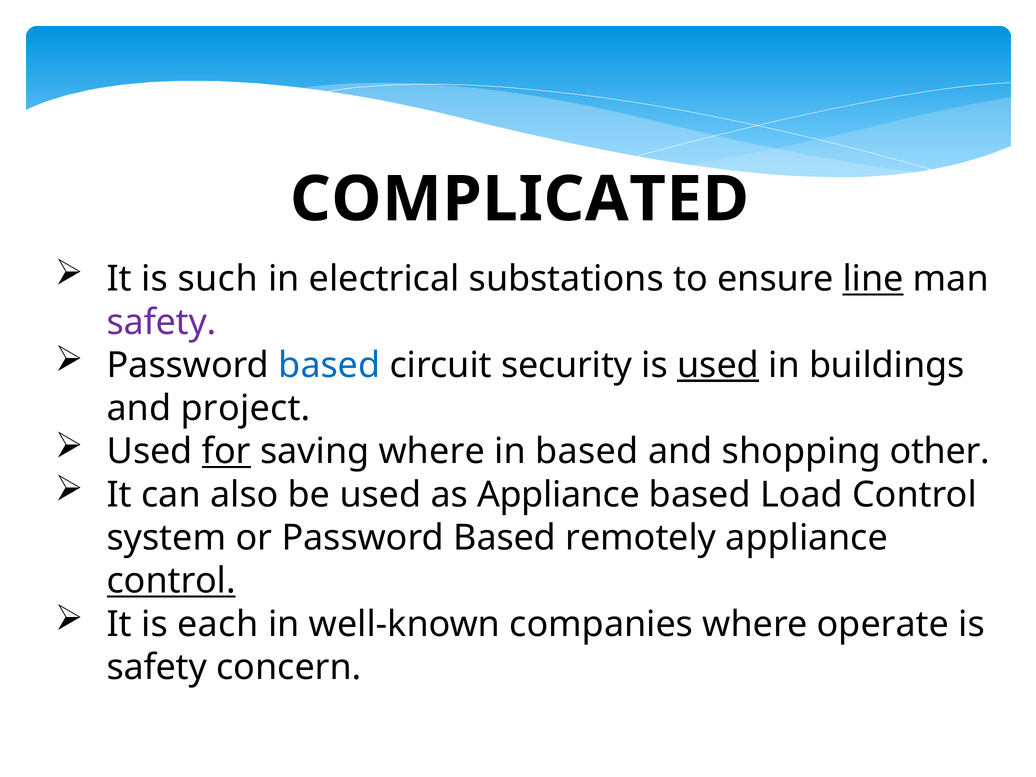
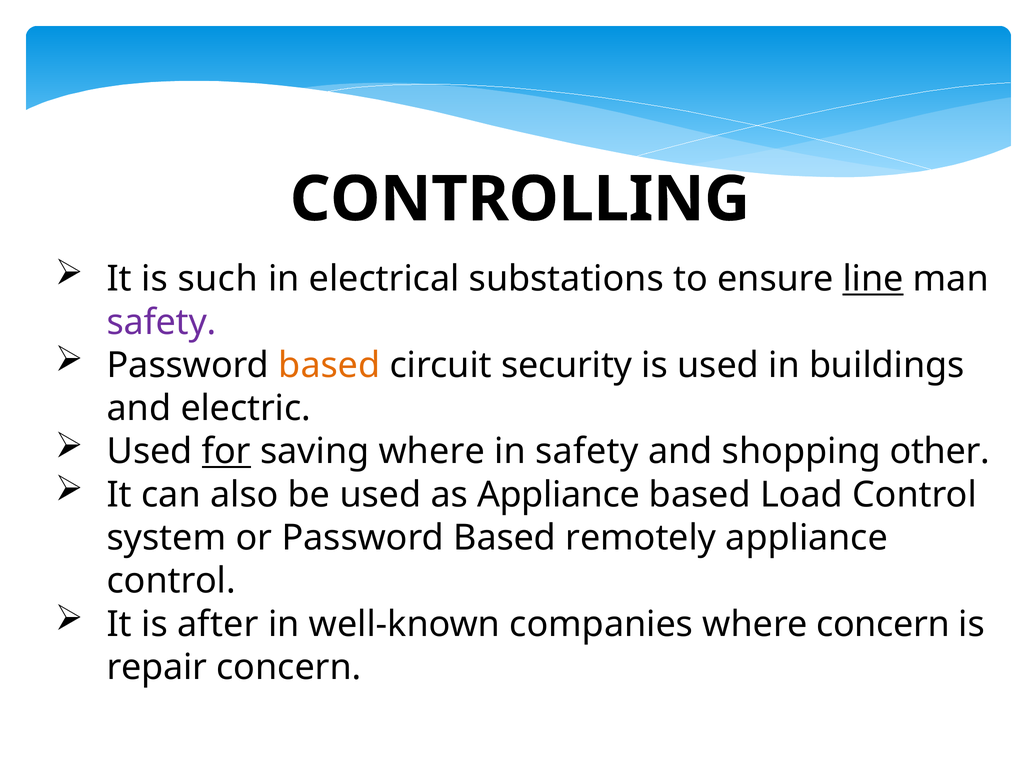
COMPLICATED: COMPLICATED -> CONTROLLING
based at (329, 365) colour: blue -> orange
used at (718, 365) underline: present -> none
project: project -> electric
in based: based -> safety
control at (171, 581) underline: present -> none
each: each -> after
where operate: operate -> concern
safety at (157, 667): safety -> repair
